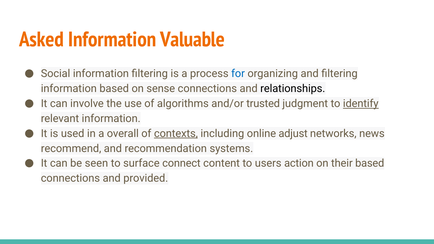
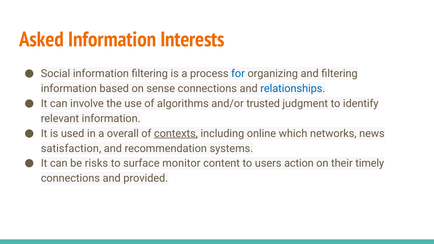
Valuable: Valuable -> Interests
relationships colour: black -> blue
identify underline: present -> none
adjust: adjust -> which
recommend: recommend -> satisfaction
seen: seen -> risks
connect: connect -> monitor
their based: based -> timely
